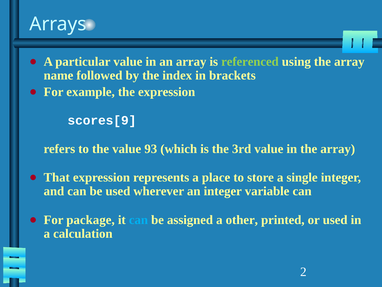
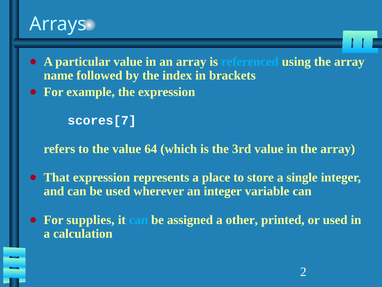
referenced colour: light green -> light blue
scores[9: scores[9 -> scores[7
93: 93 -> 64
package: package -> supplies
